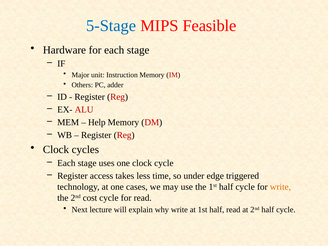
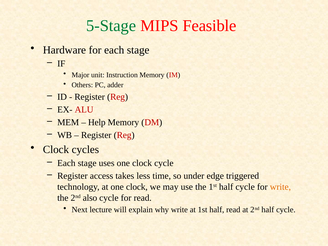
5-Stage colour: blue -> green
at one cases: cases -> clock
cost: cost -> also
